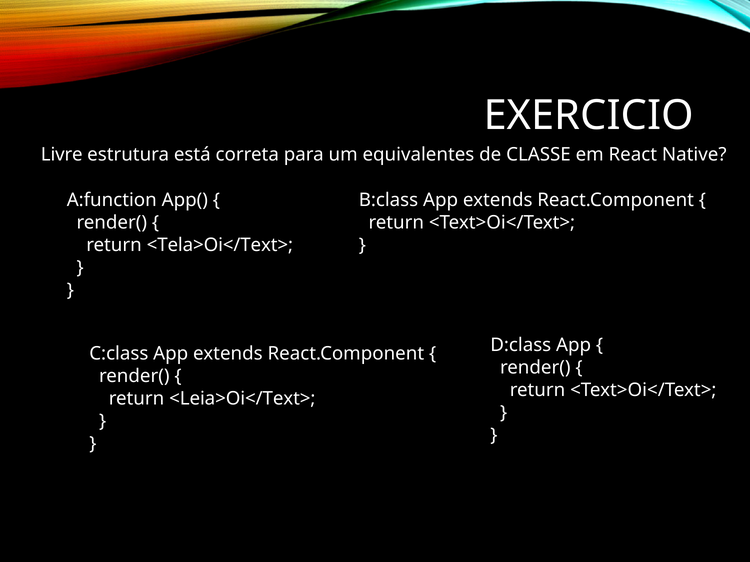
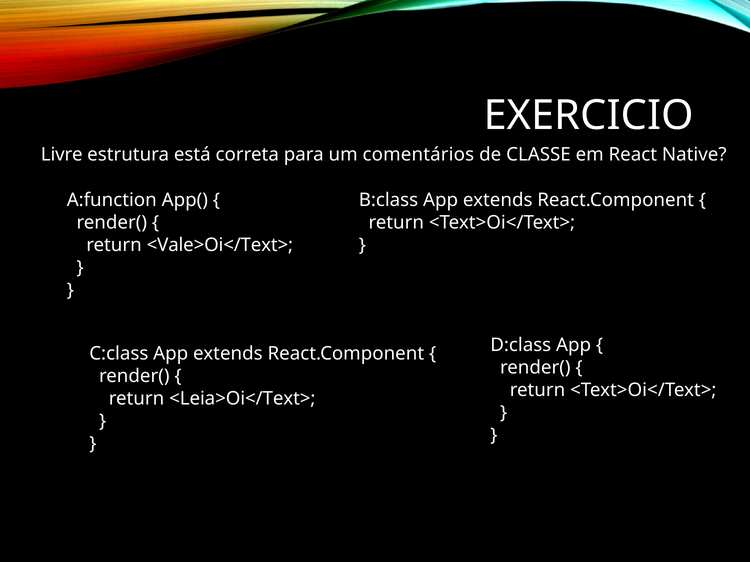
equivalentes: equivalentes -> comentários
<Tela>Oi</Text>: <Tela>Oi</Text> -> <Vale>Oi</Text>
